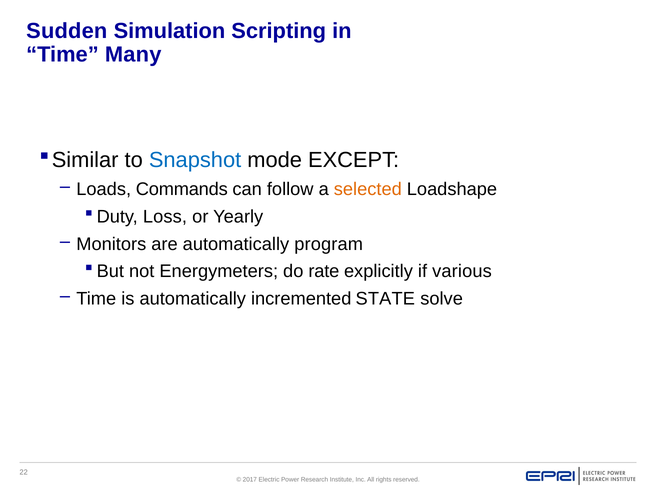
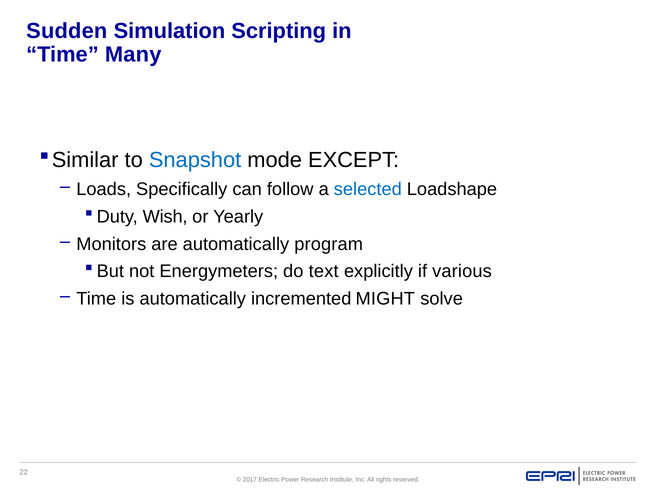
Commands: Commands -> Specifically
selected colour: orange -> blue
Loss: Loss -> Wish
rate: rate -> text
STATE: STATE -> MIGHT
